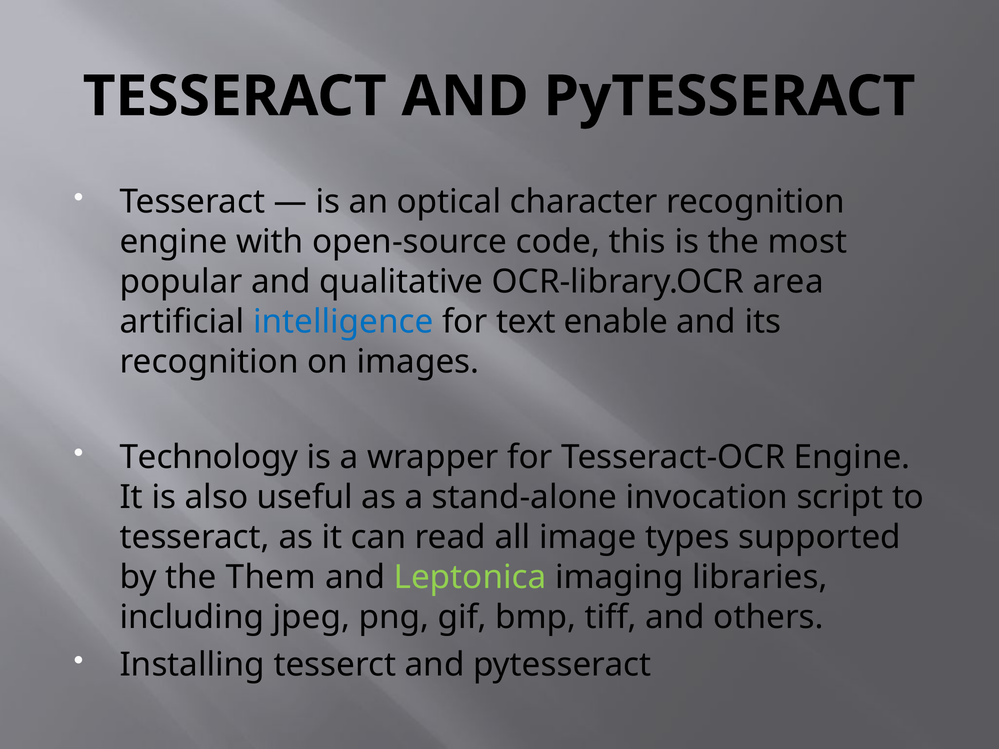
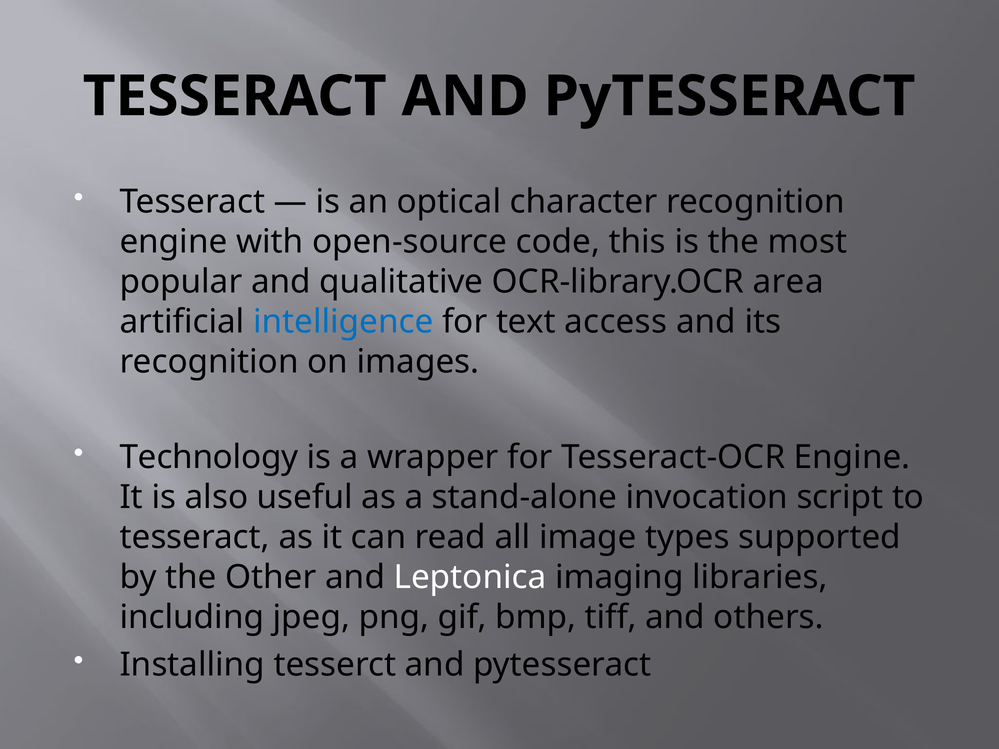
enable: enable -> access
Them: Them -> Other
Leptonica colour: light green -> white
